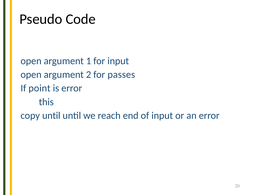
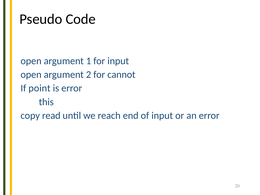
passes: passes -> cannot
copy until: until -> read
